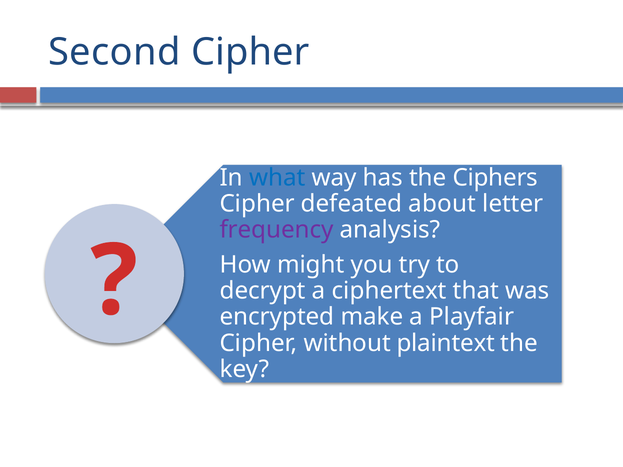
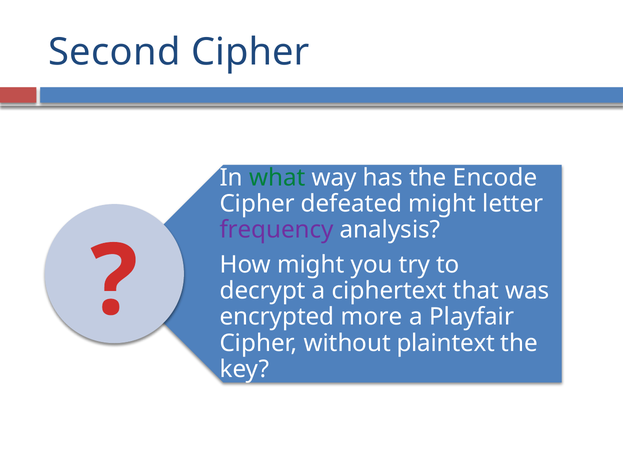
what colour: blue -> green
Ciphers: Ciphers -> Encode
defeated about: about -> might
make: make -> more
